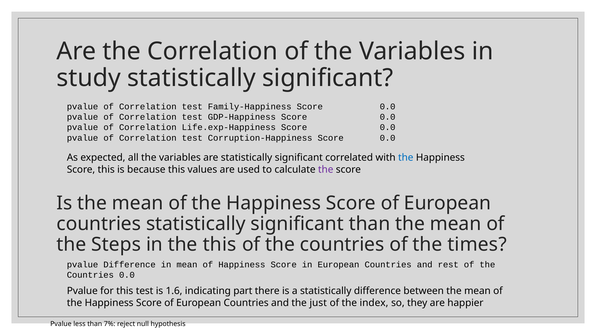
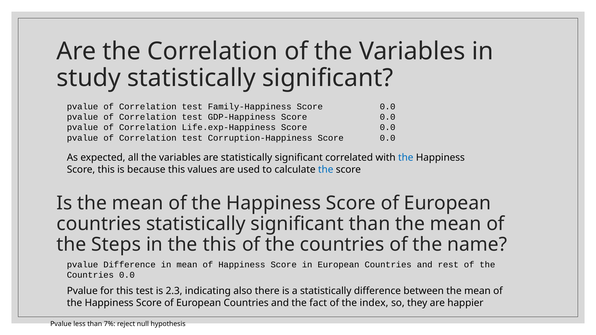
the at (326, 170) colour: purple -> blue
times: times -> name
1.6: 1.6 -> 2.3
part: part -> also
just: just -> fact
